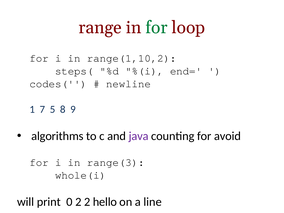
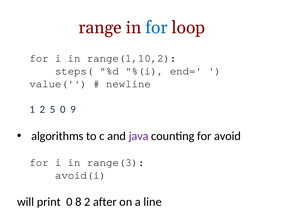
for at (156, 27) colour: green -> blue
codes(: codes( -> value(
1 7: 7 -> 2
5 8: 8 -> 0
whole(i: whole(i -> avoid(i
0 2: 2 -> 8
hello: hello -> after
